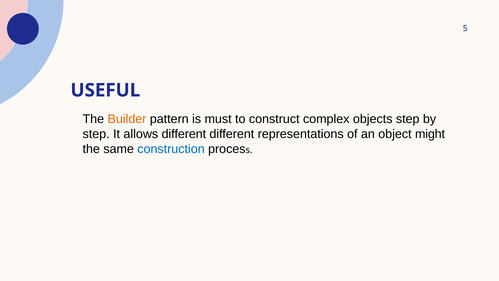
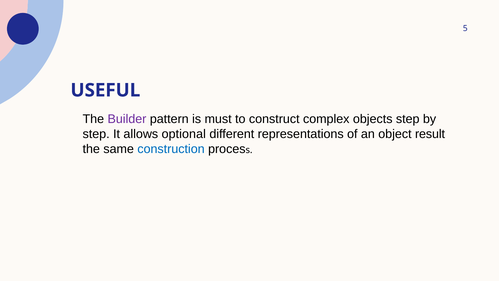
Builder colour: orange -> purple
allows different: different -> optional
might: might -> result
